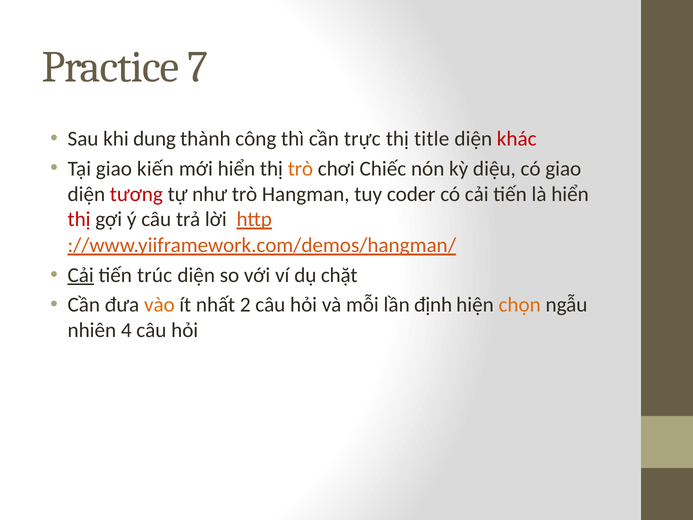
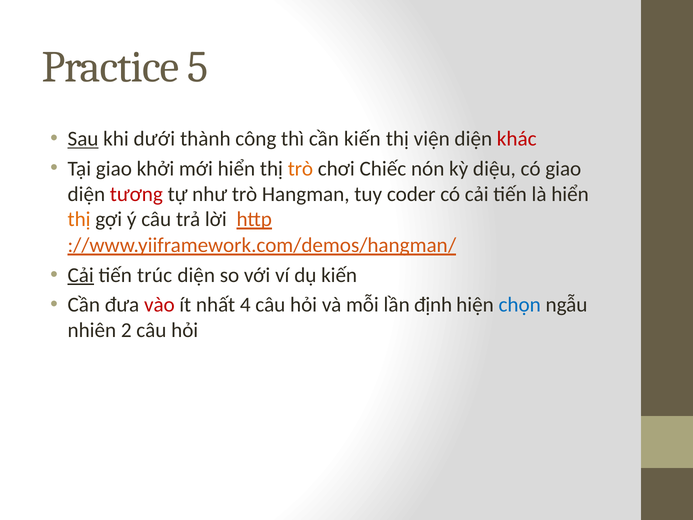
7: 7 -> 5
Sau underline: none -> present
dung: dung -> dưới
cần trực: trực -> kiến
title: title -> viện
kiến: kiến -> khởi
thị at (79, 219) colour: red -> orange
dụ chặt: chặt -> kiến
vào colour: orange -> red
2: 2 -> 4
chọn colour: orange -> blue
4: 4 -> 2
